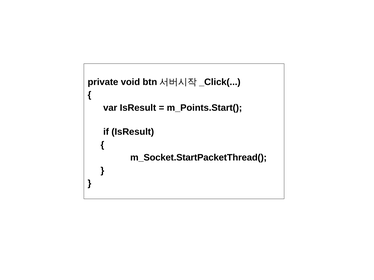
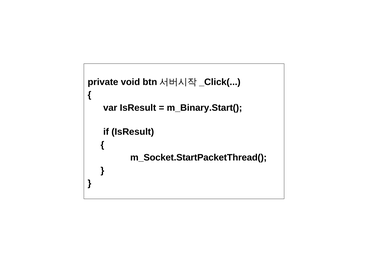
m_Points.Start(: m_Points.Start( -> m_Binary.Start(
